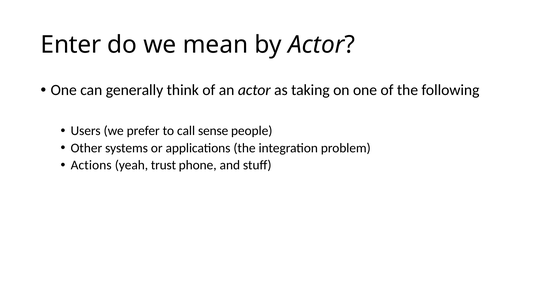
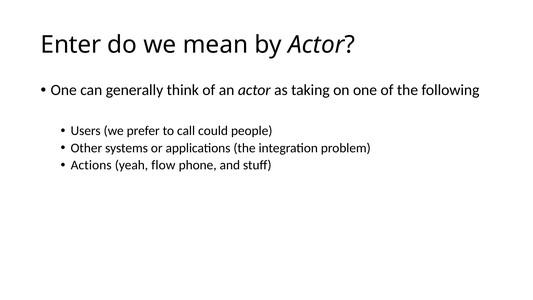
sense: sense -> could
trust: trust -> flow
